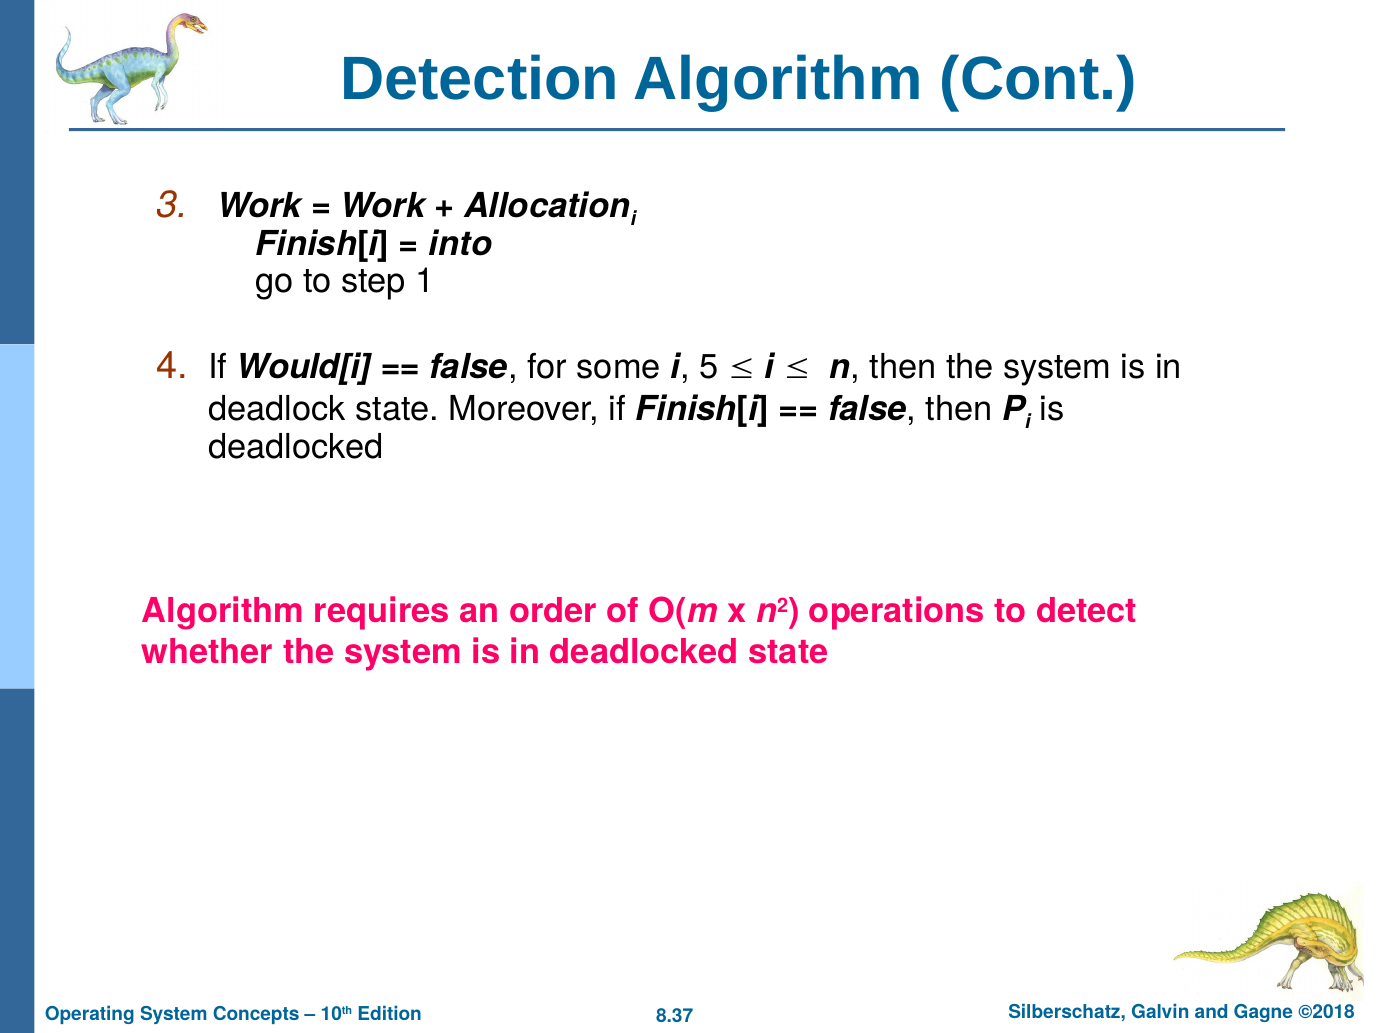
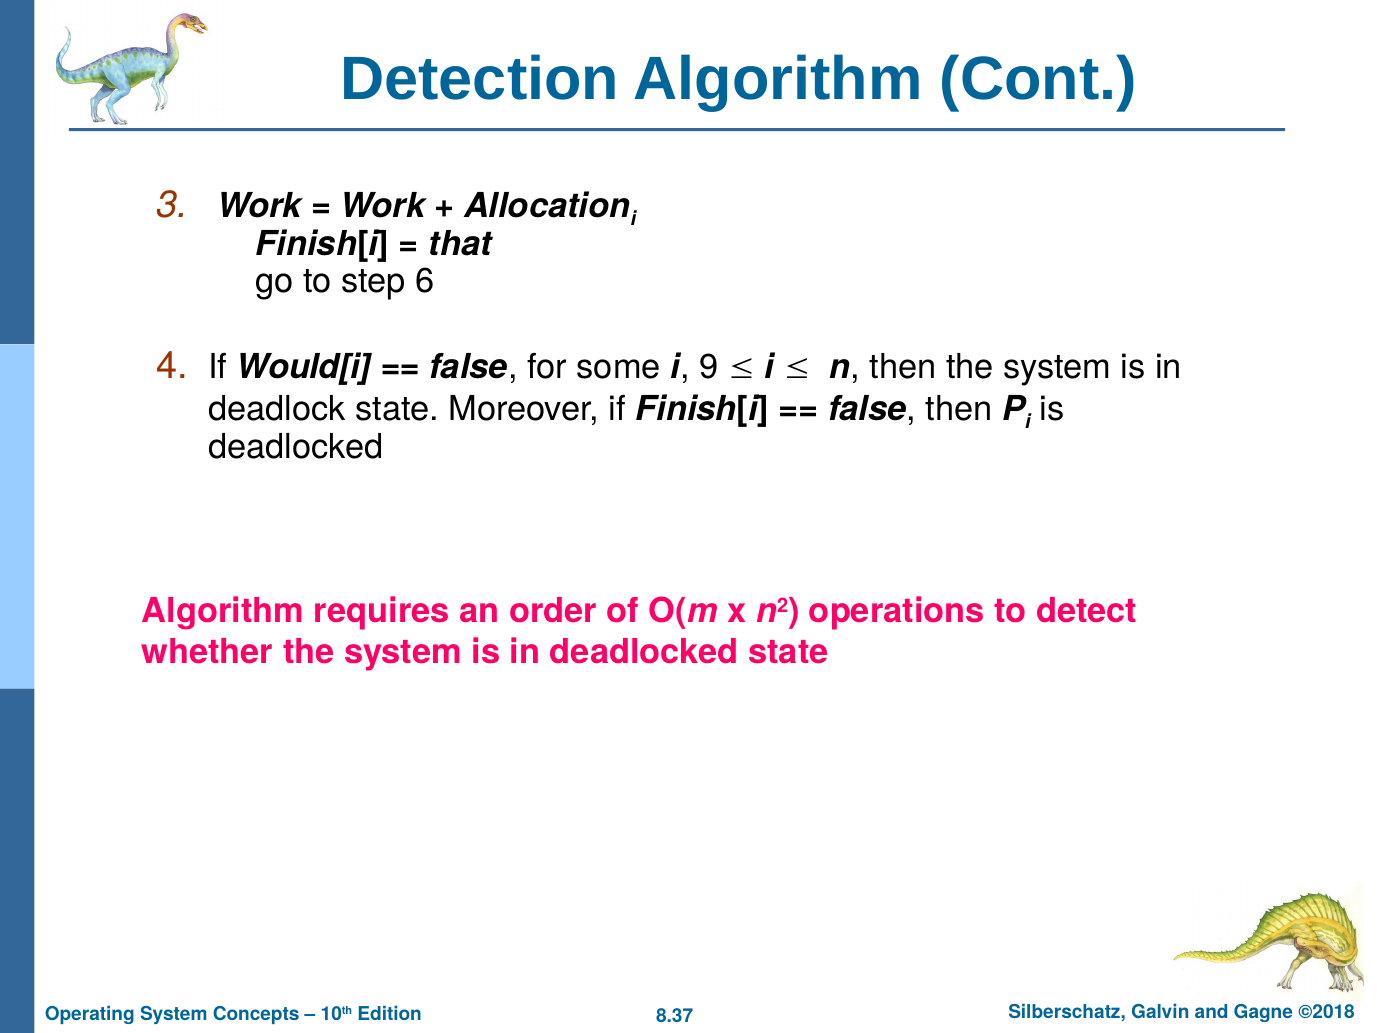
into: into -> that
1: 1 -> 6
5: 5 -> 9
